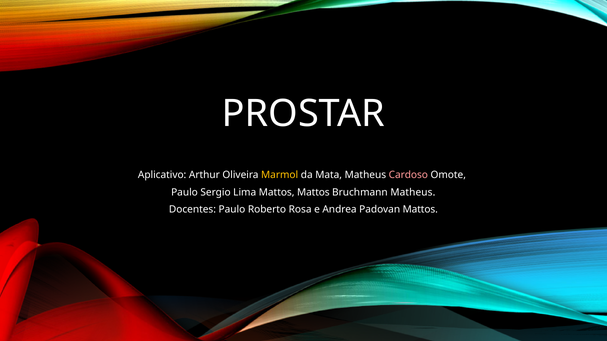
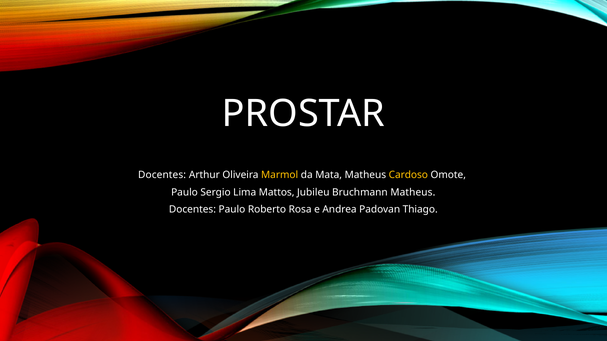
Aplicativo at (162, 175): Aplicativo -> Docentes
Cardoso colour: pink -> yellow
Mattos Mattos: Mattos -> Jubileu
Padovan Mattos: Mattos -> Thiago
